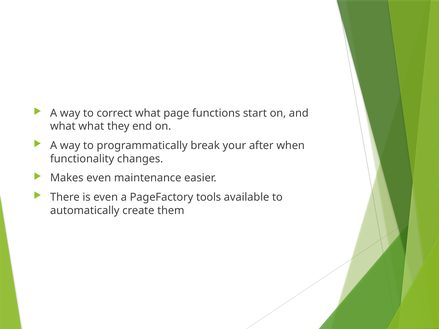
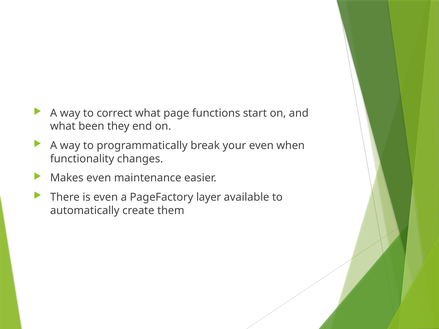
what what: what -> been
your after: after -> even
tools: tools -> layer
